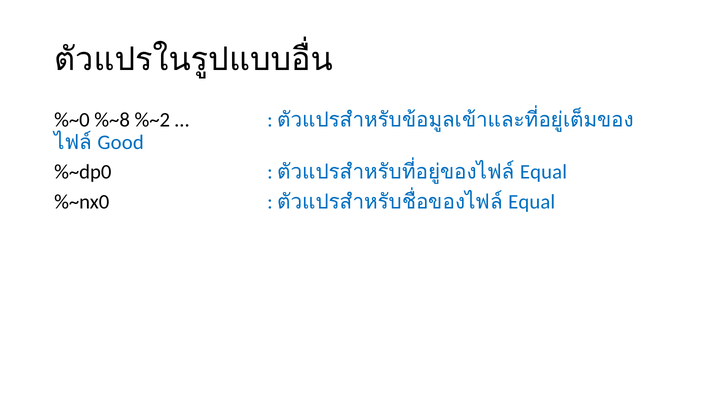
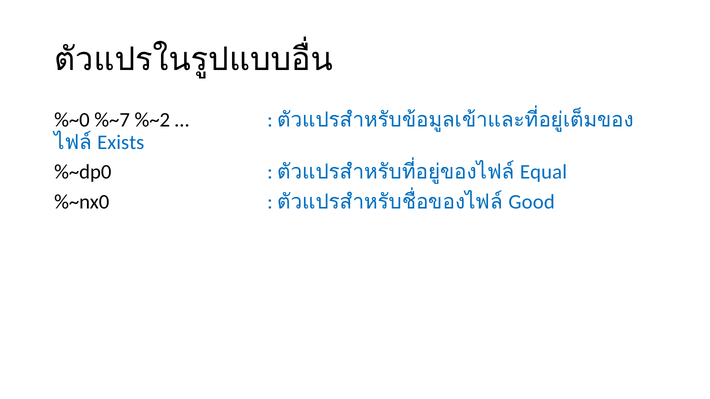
%~8: %~8 -> %~7
Good: Good -> Exists
Equal at (532, 202): Equal -> Good
